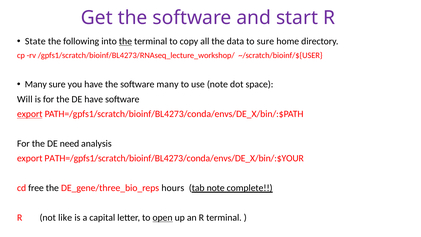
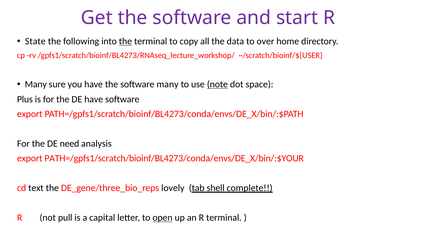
to sure: sure -> over
note at (217, 84) underline: none -> present
Will: Will -> Plus
export at (30, 114) underline: present -> none
free: free -> text
hours: hours -> lovely
tab note: note -> shell
like: like -> pull
